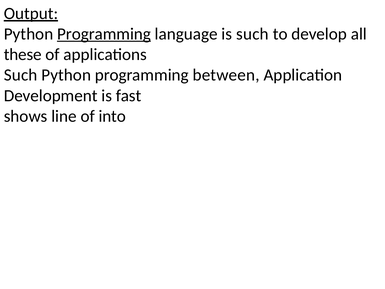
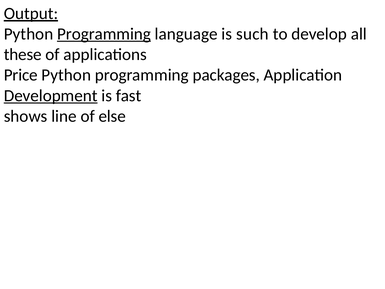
Such at (21, 75): Such -> Price
between: between -> packages
Development underline: none -> present
into: into -> else
